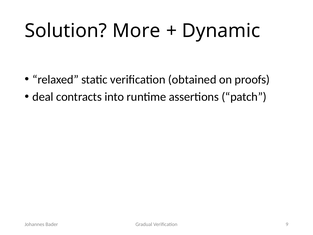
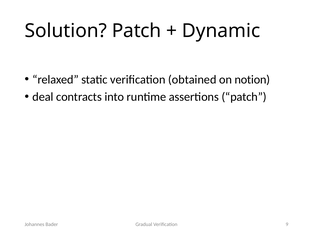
Solution More: More -> Patch
proofs: proofs -> notion
